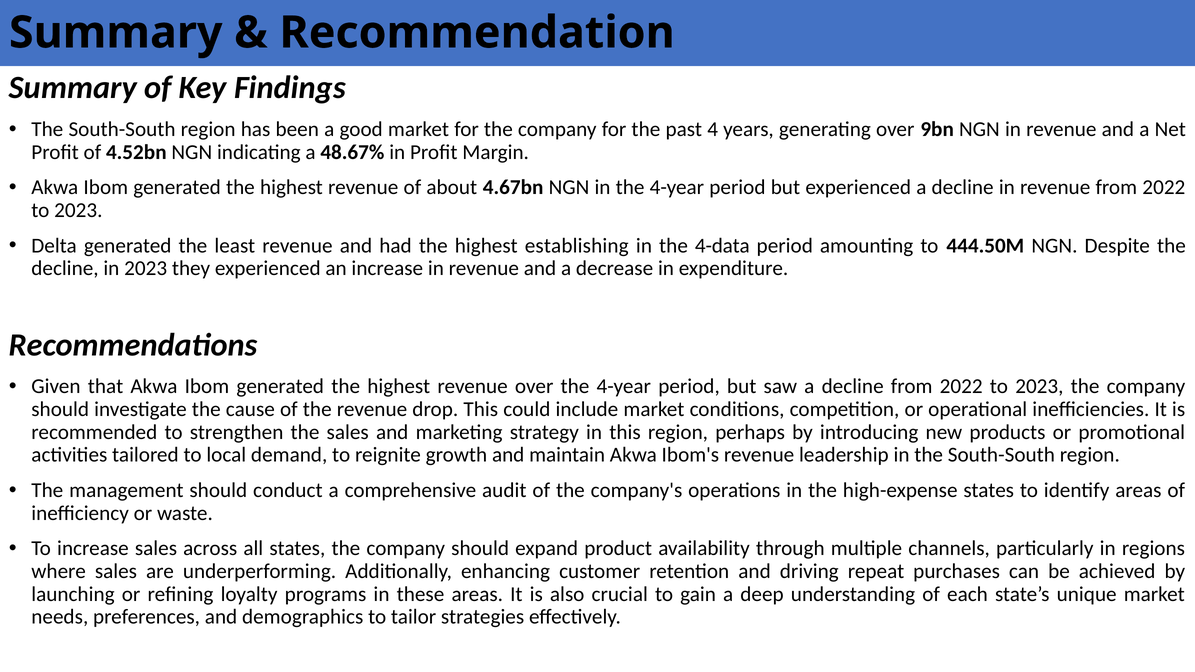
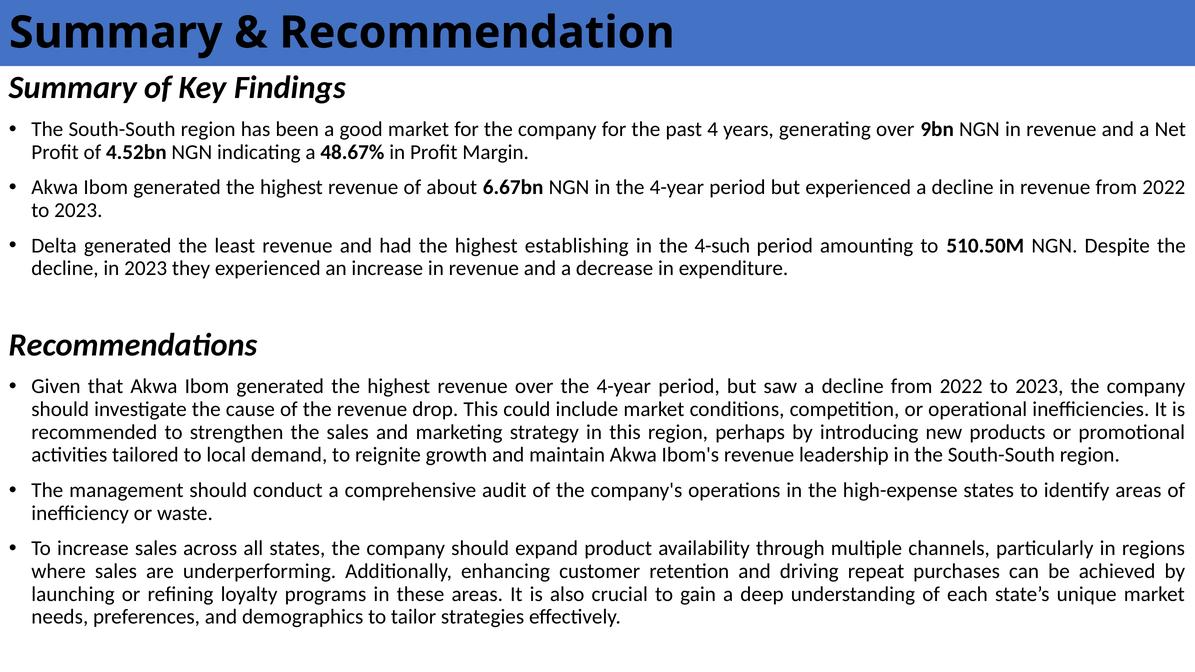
4.67bn: 4.67bn -> 6.67bn
4-data: 4-data -> 4-such
444.50M: 444.50M -> 510.50M
